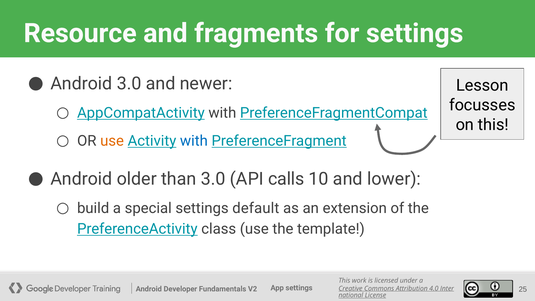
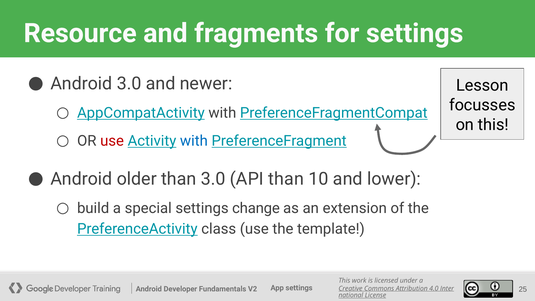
use at (112, 141) colour: orange -> red
API calls: calls -> than
default: default -> change
